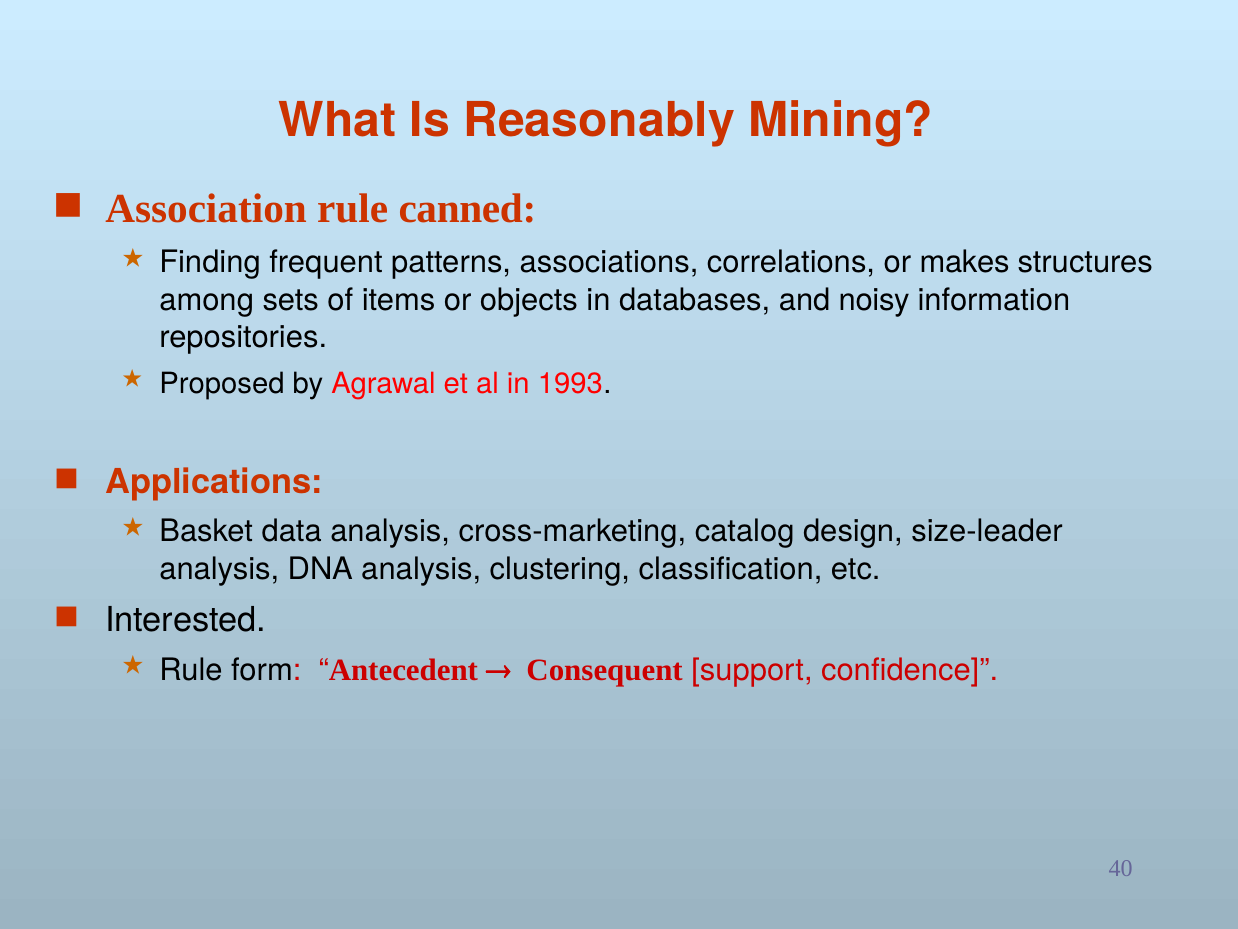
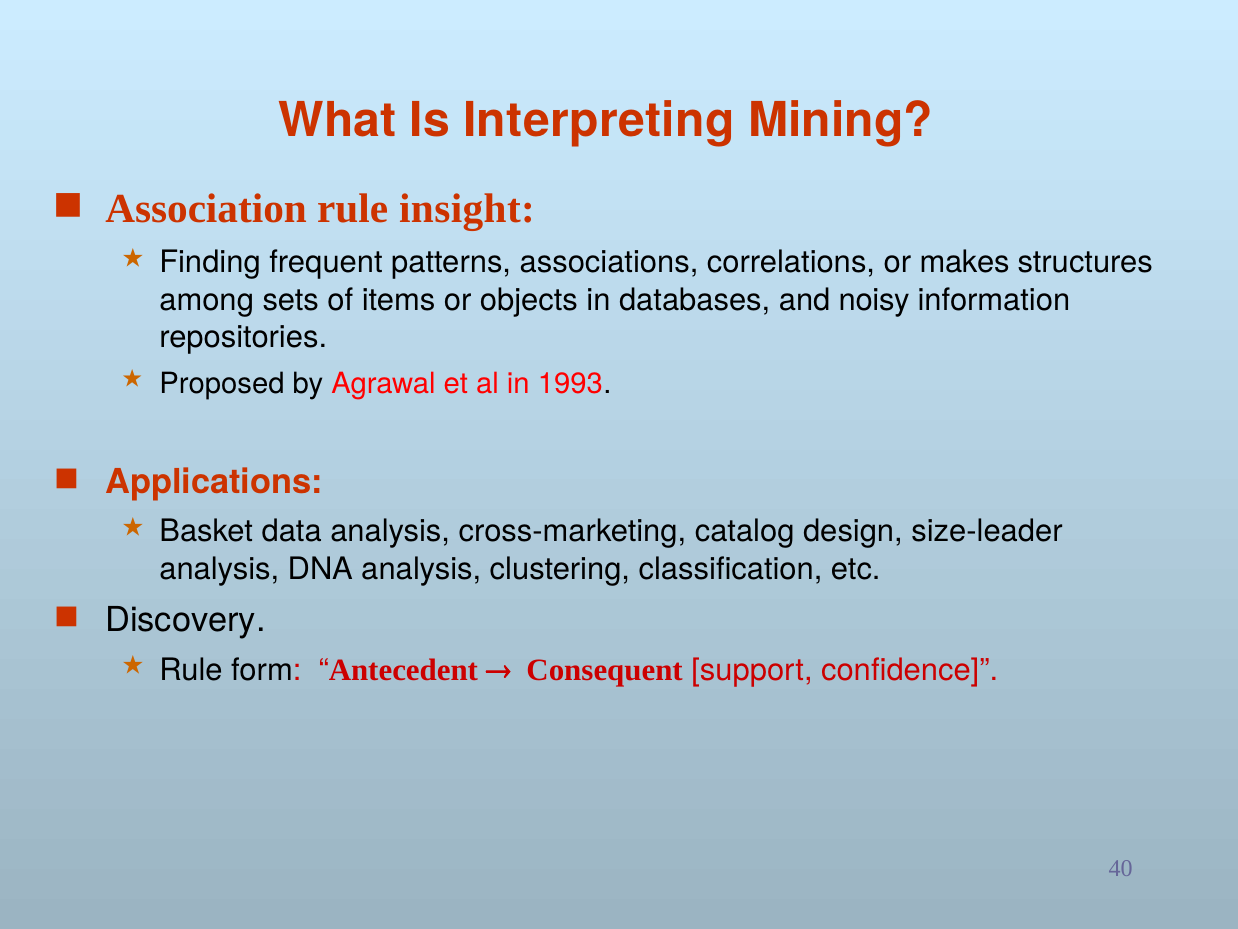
Reasonably: Reasonably -> Interpreting
canned: canned -> insight
Interested: Interested -> Discovery
